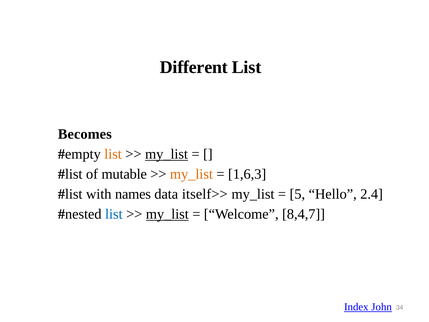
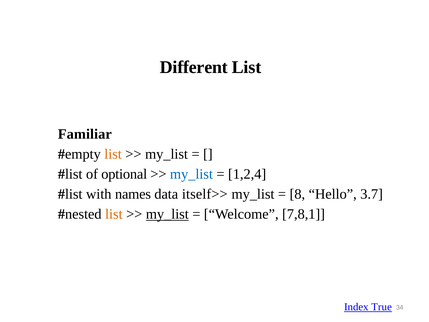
Becomes: Becomes -> Familiar
my_list at (167, 154) underline: present -> none
mutable: mutable -> optional
my_list at (191, 174) colour: orange -> blue
1,6,3: 1,6,3 -> 1,2,4
5: 5 -> 8
2.4: 2.4 -> 3.7
list at (114, 214) colour: blue -> orange
8,4,7: 8,4,7 -> 7,8,1
John: John -> True
